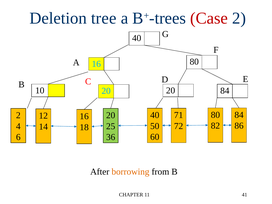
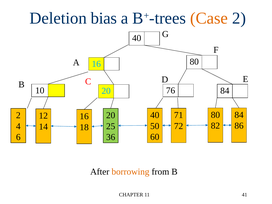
tree: tree -> bias
Case colour: red -> orange
10 20: 20 -> 76
